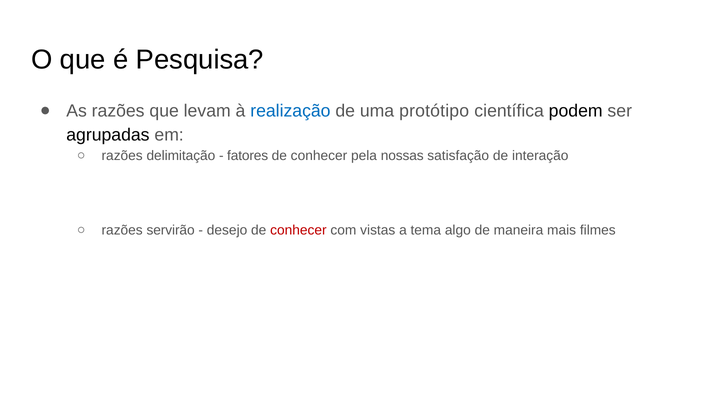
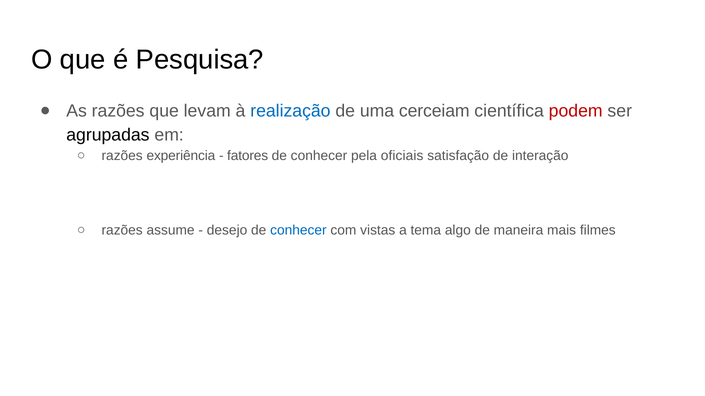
protótipo: protótipo -> cerceiam
podem colour: black -> red
delimitação: delimitação -> experiência
nossas: nossas -> oficiais
servirão: servirão -> assume
conhecer at (298, 231) colour: red -> blue
